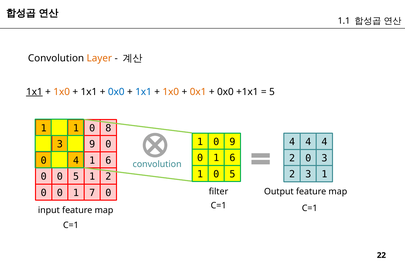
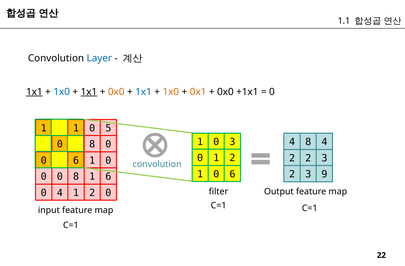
Layer colour: orange -> blue
1x0 at (62, 92) colour: orange -> blue
1x1 at (89, 92) underline: none -> present
0x0 at (116, 92) colour: blue -> orange
5 at (272, 92): 5 -> 0
8: 8 -> 5
0 9: 9 -> 3
4 at (308, 142): 4 -> 8
3 at (60, 144): 3 -> 0
9 at (92, 144): 9 -> 8
0 1 6: 6 -> 2
0 at (308, 158): 0 -> 2
4 at (76, 161): 4 -> 6
6 at (108, 161): 6 -> 0
1 0 5: 5 -> 6
2 3 1: 1 -> 9
0 0 5: 5 -> 8
1 2: 2 -> 6
0 at (60, 193): 0 -> 4
7 at (92, 193): 7 -> 2
